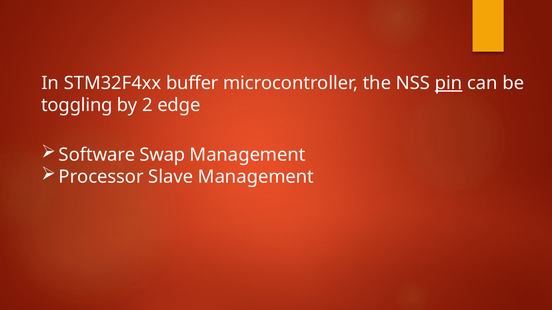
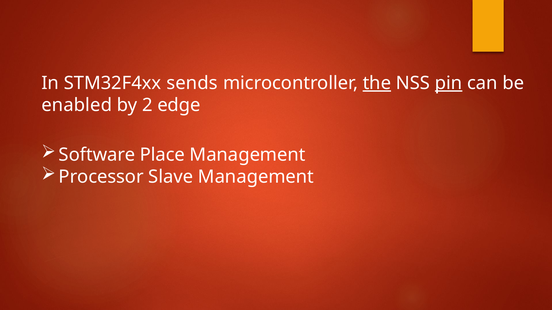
buffer: buffer -> sends
the underline: none -> present
toggling: toggling -> enabled
Swap: Swap -> Place
